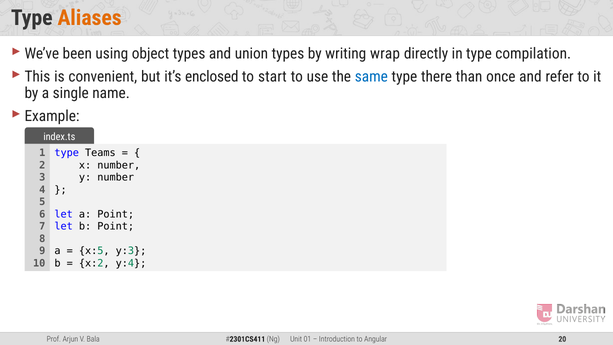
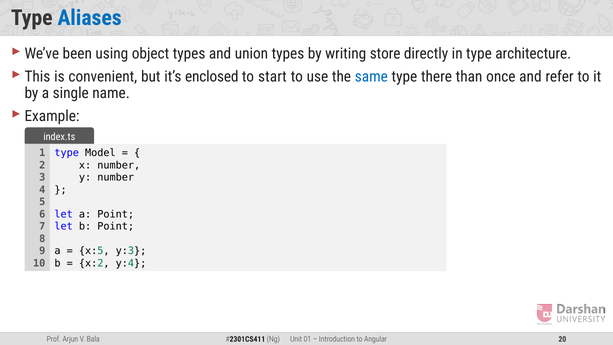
Aliases colour: orange -> blue
wrap: wrap -> store
compilation: compilation -> architecture
Teams: Teams -> Model
